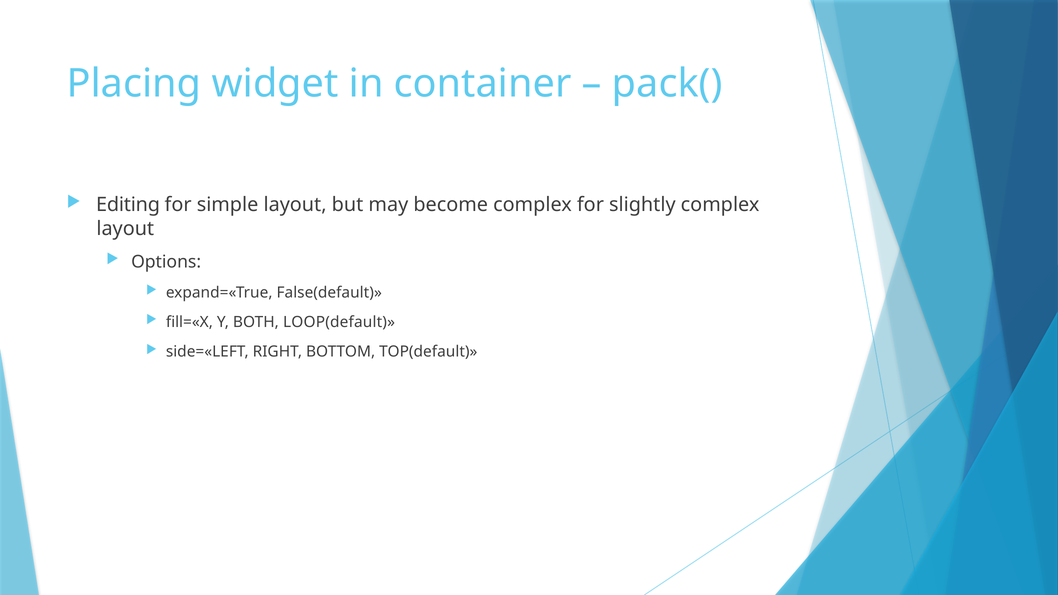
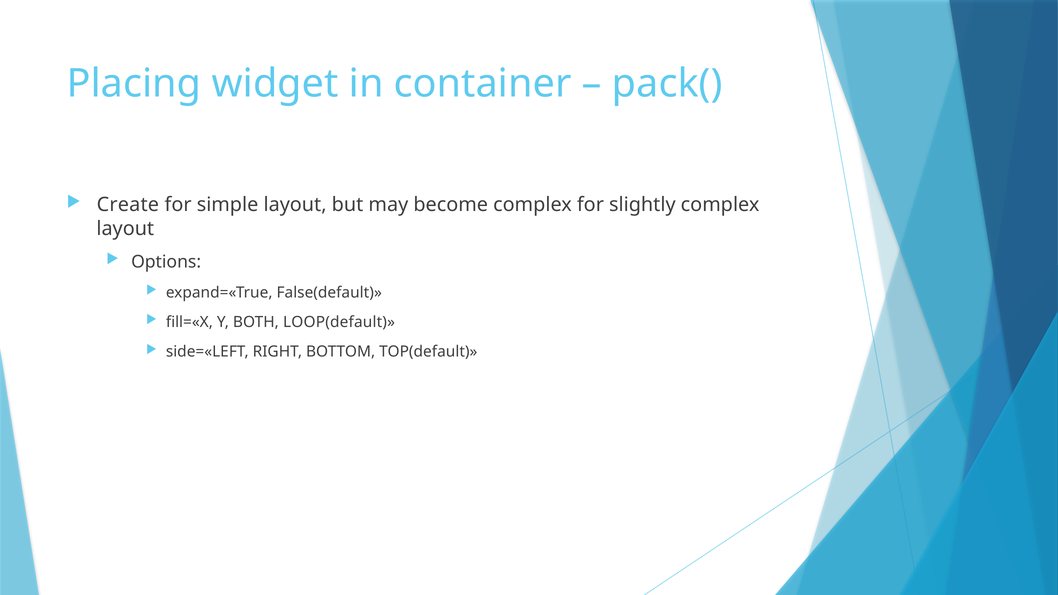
Editing: Editing -> Create
